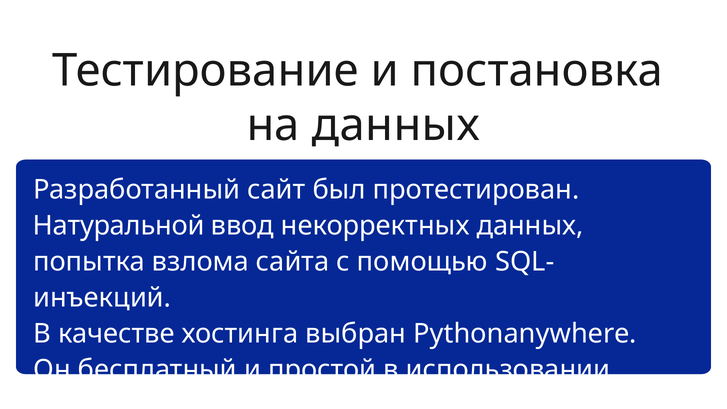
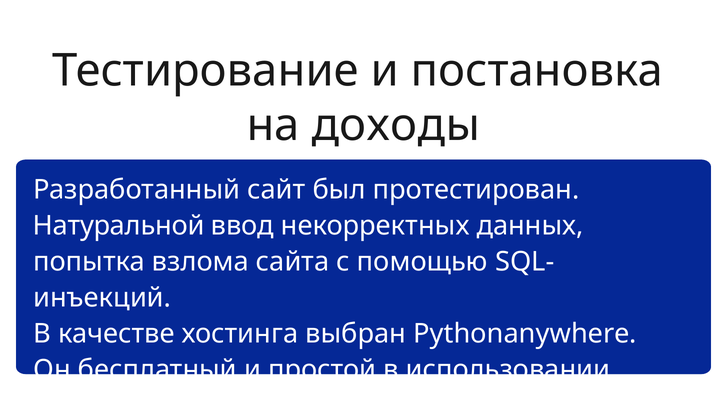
на данных: данных -> доходы
